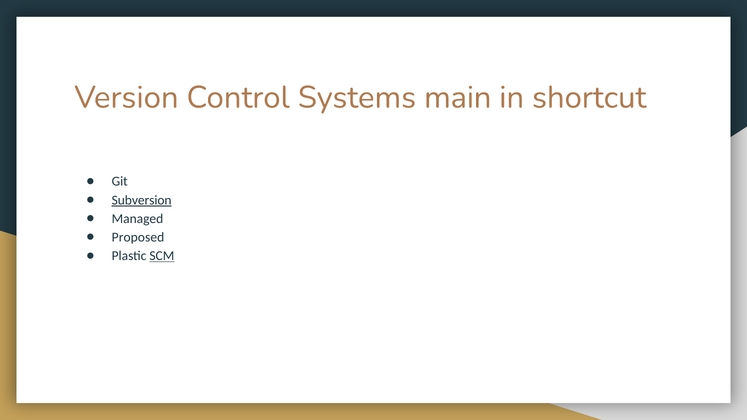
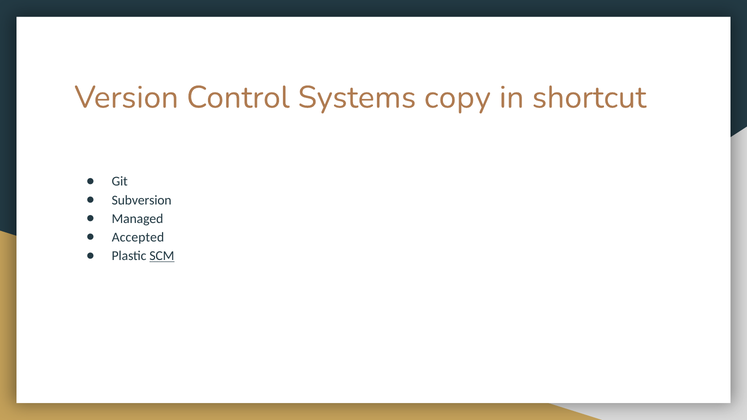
main: main -> copy
Subversion underline: present -> none
Proposed: Proposed -> Accepted
